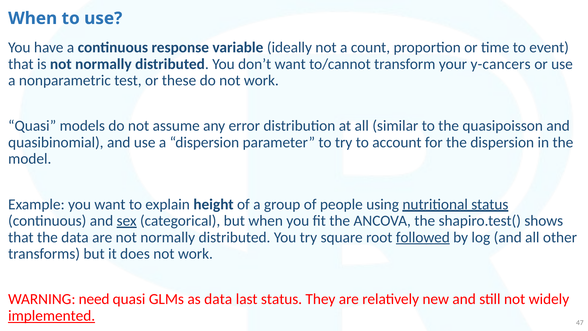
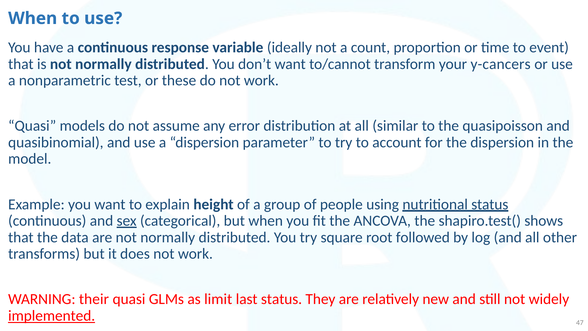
followed underline: present -> none
need: need -> their
as data: data -> limit
